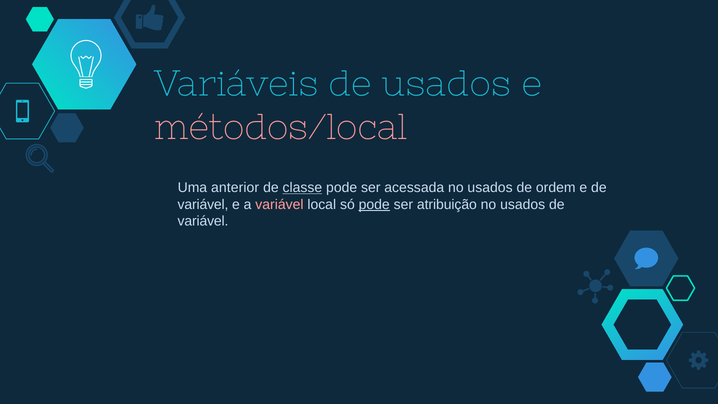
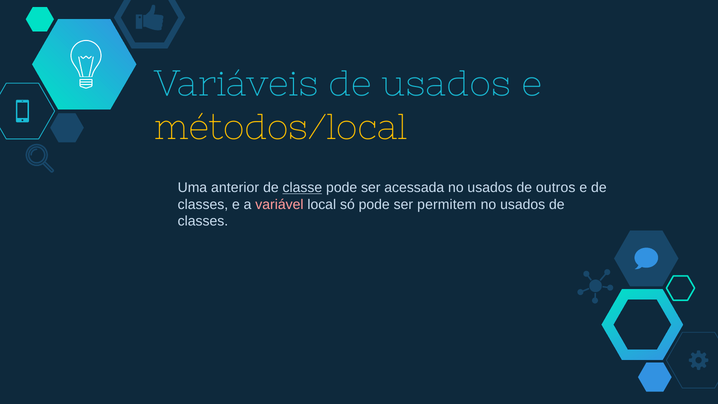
métodos/local colour: pink -> yellow
ordem: ordem -> outros
variável at (203, 204): variável -> classes
pode at (374, 204) underline: present -> none
atribuição: atribuição -> permitem
variável at (203, 221): variável -> classes
